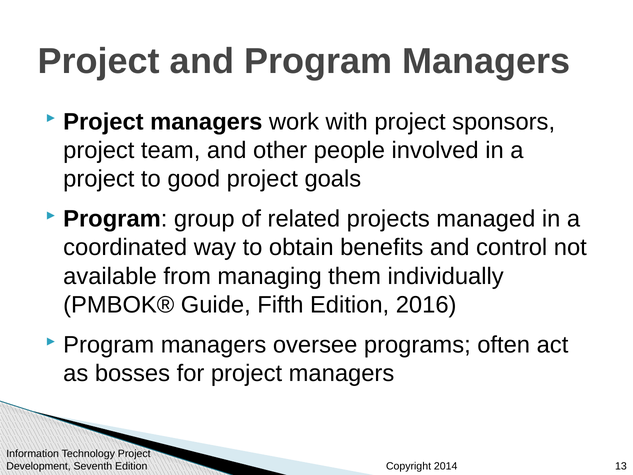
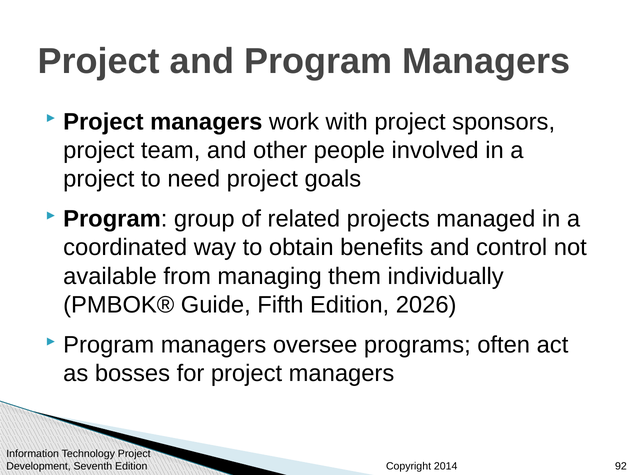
good: good -> need
2016: 2016 -> 2026
13: 13 -> 92
